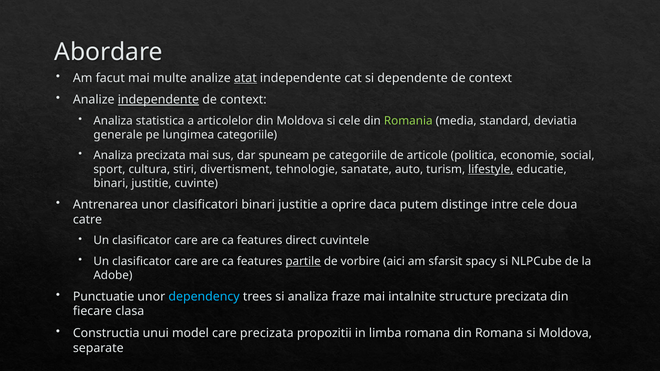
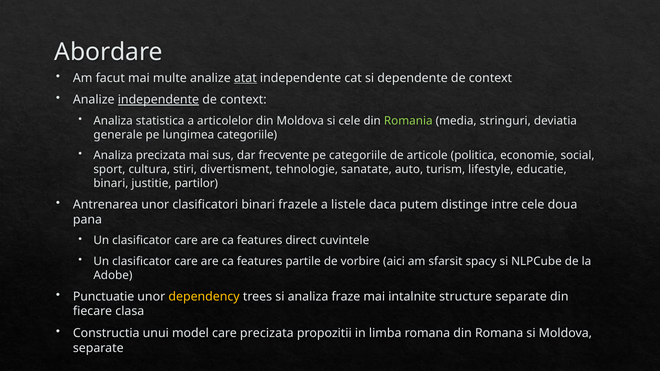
standard: standard -> stringuri
spuneam: spuneam -> frecvente
lifestyle underline: present -> none
cuvinte: cuvinte -> partilor
clasificatori binari justitie: justitie -> frazele
oprire: oprire -> listele
catre: catre -> pana
partile underline: present -> none
dependency colour: light blue -> yellow
structure precizata: precizata -> separate
